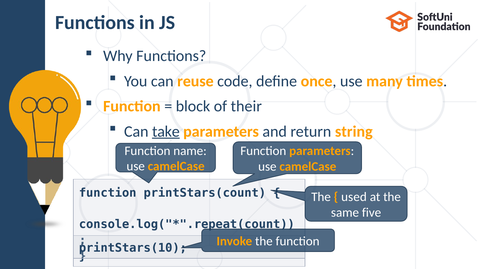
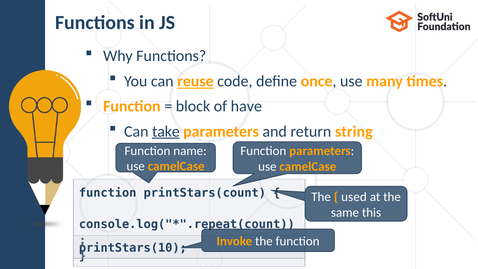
reuse underline: none -> present
their: their -> have
five: five -> this
